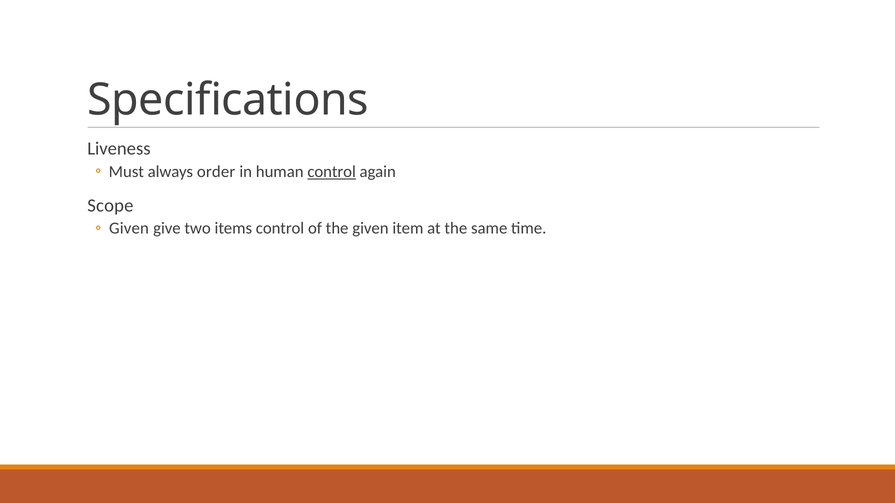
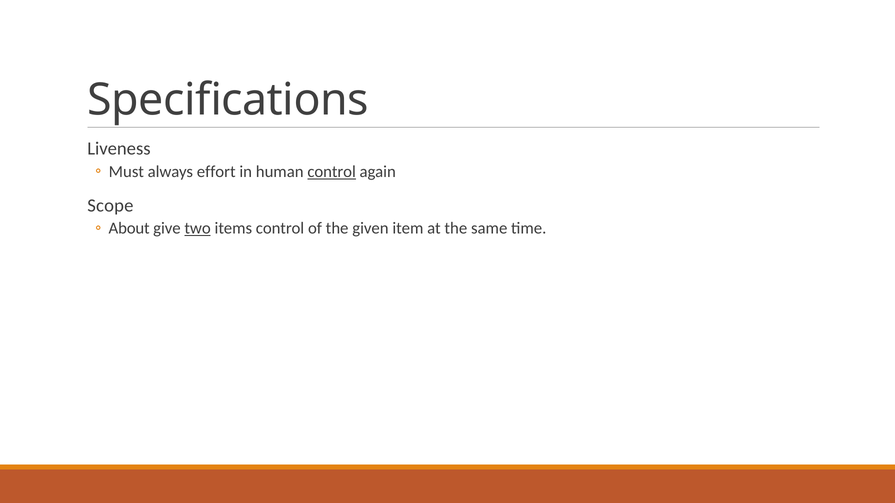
order: order -> effort
Given at (129, 229): Given -> About
two underline: none -> present
